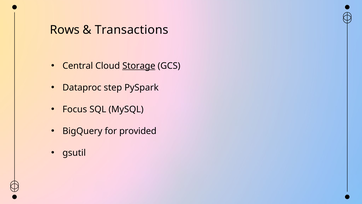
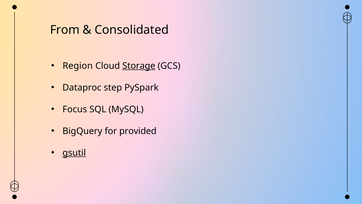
Rows: Rows -> From
Transactions: Transactions -> Consolidated
Central: Central -> Region
gsutil underline: none -> present
